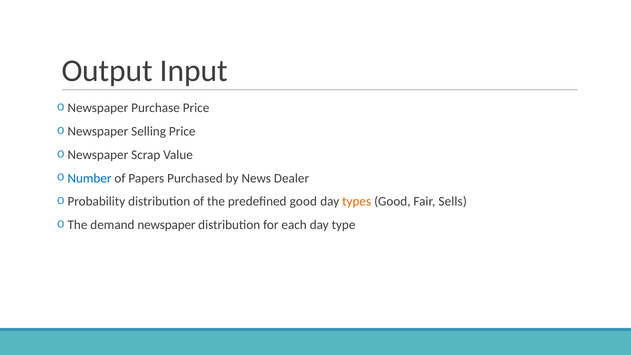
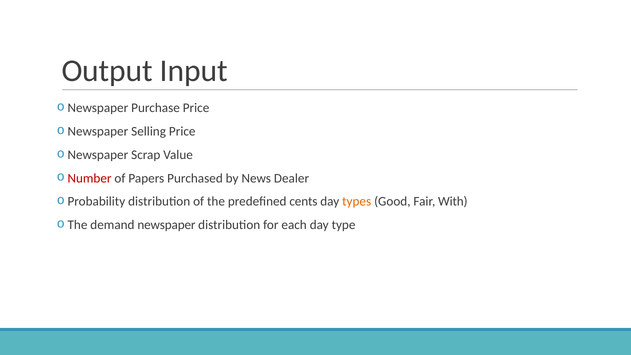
Number colour: blue -> red
predefined good: good -> cents
Sells: Sells -> With
